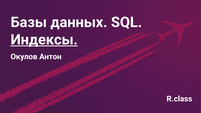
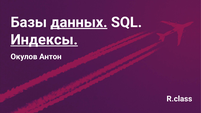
данных underline: none -> present
